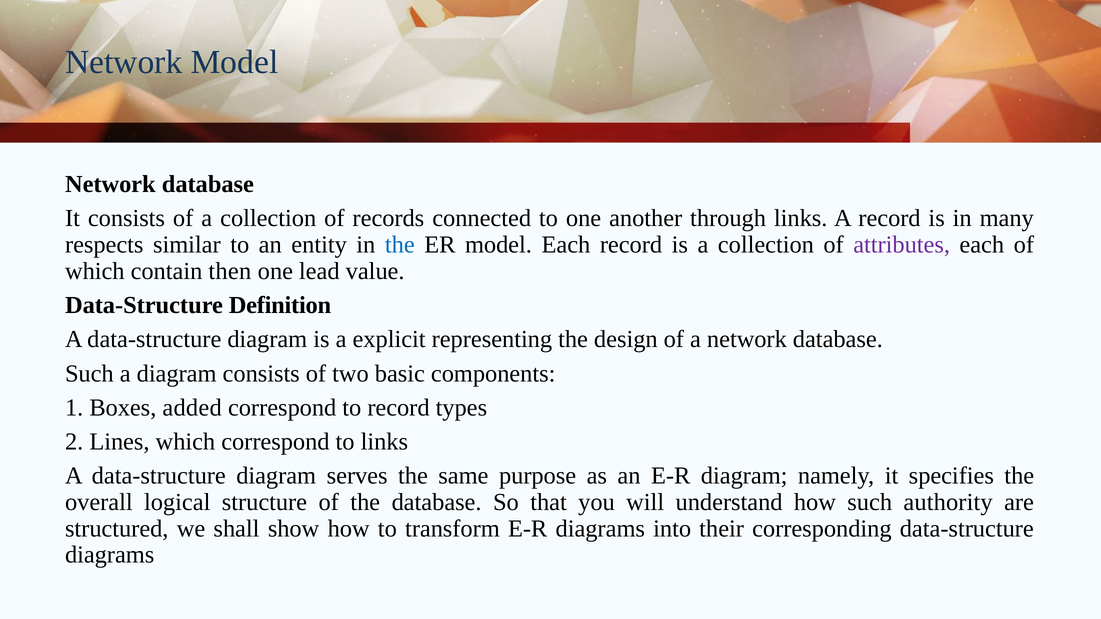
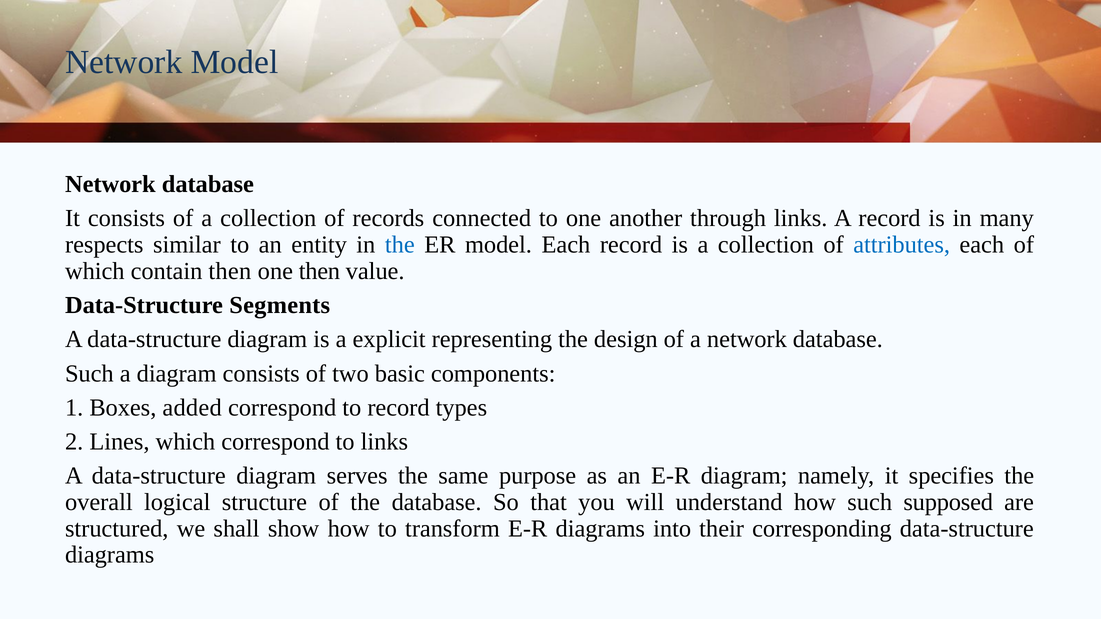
attributes colour: purple -> blue
one lead: lead -> then
Definition: Definition -> Segments
authority: authority -> supposed
